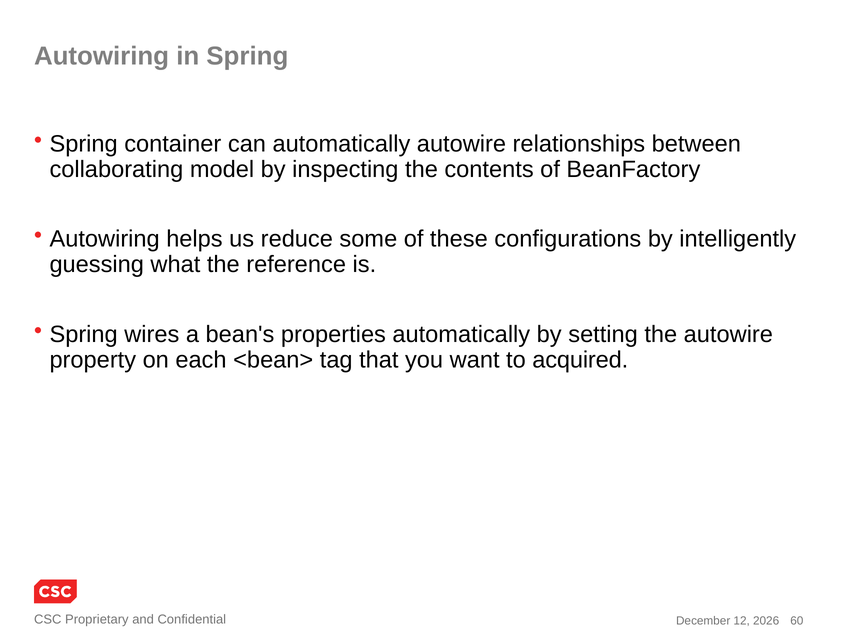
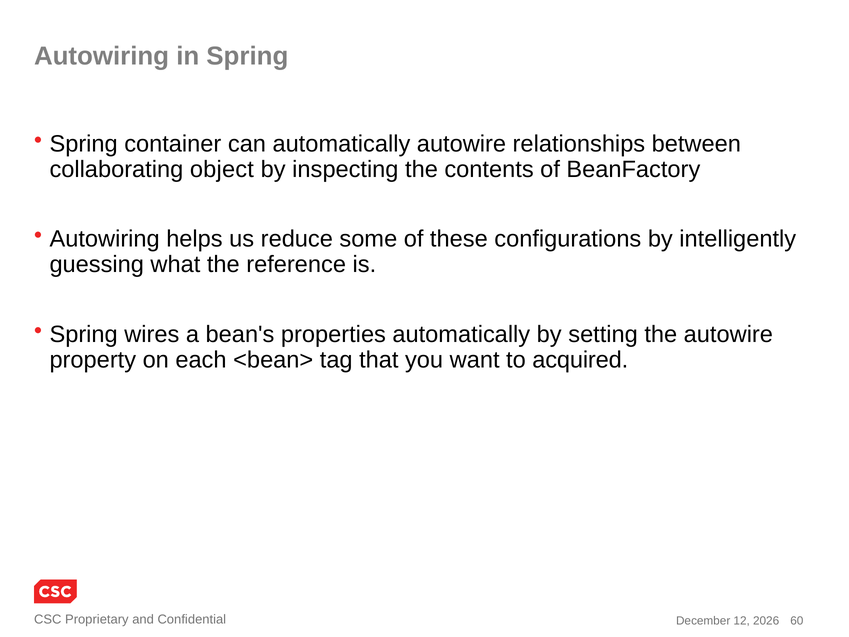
model: model -> object
